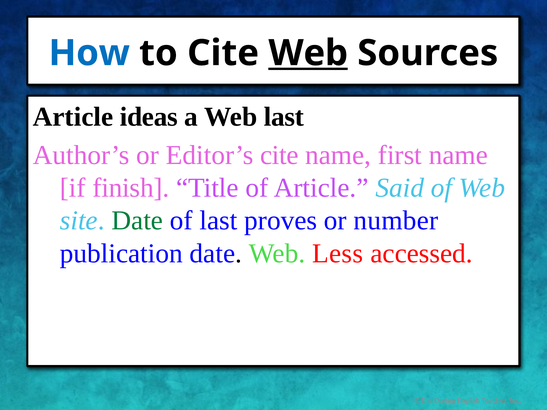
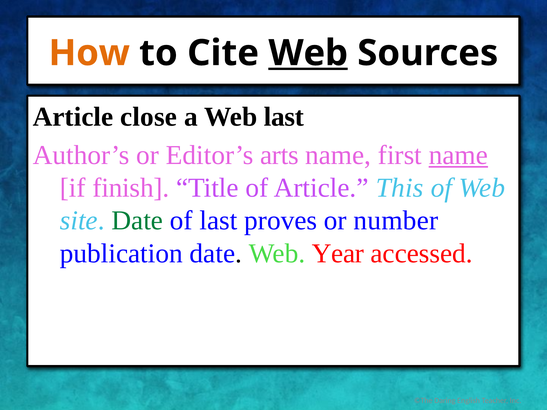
How colour: blue -> orange
ideas: ideas -> close
Editor’s cite: cite -> arts
name at (458, 155) underline: none -> present
Said: Said -> This
Less: Less -> Year
